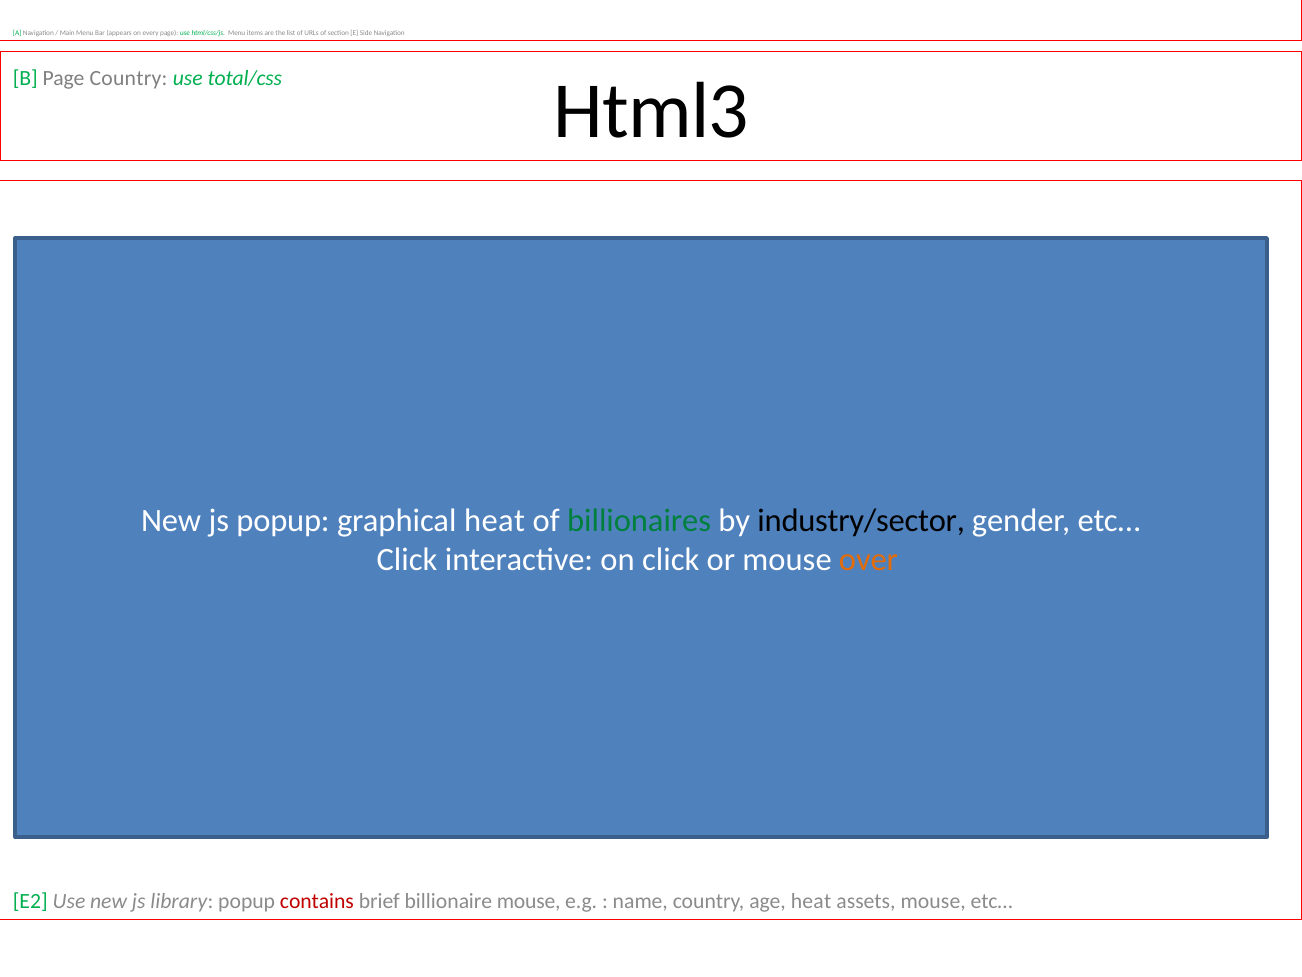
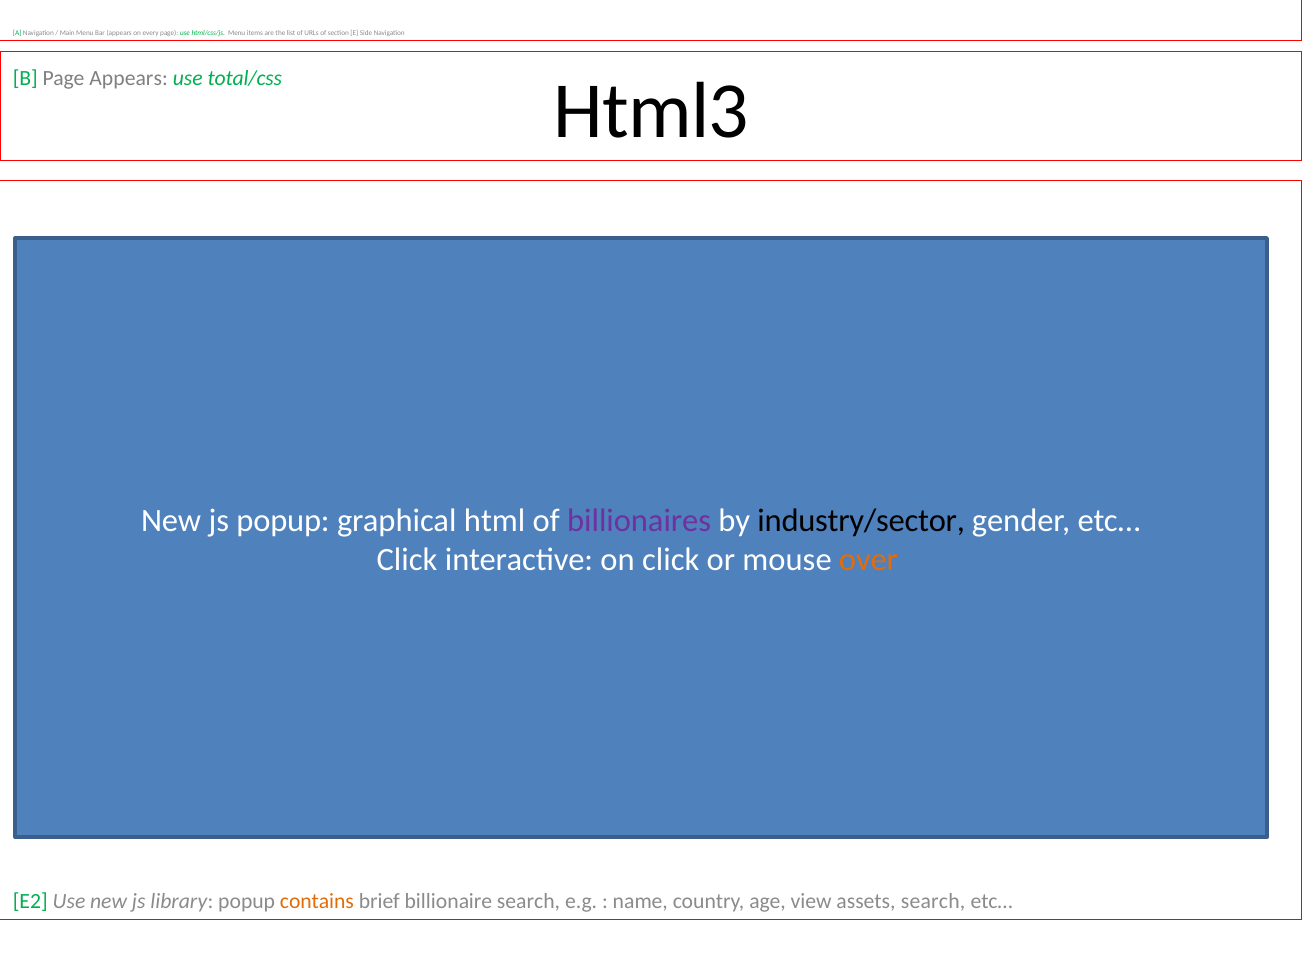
Page Country: Country -> Appears
graphical heat: heat -> html
billionaires colour: green -> purple
contains colour: red -> orange
billionaire mouse: mouse -> search
age heat: heat -> view
assets mouse: mouse -> search
